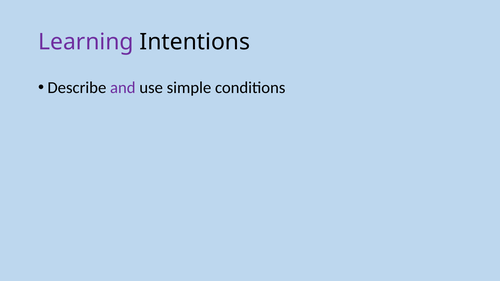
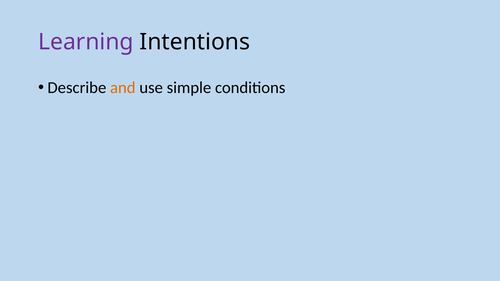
and colour: purple -> orange
